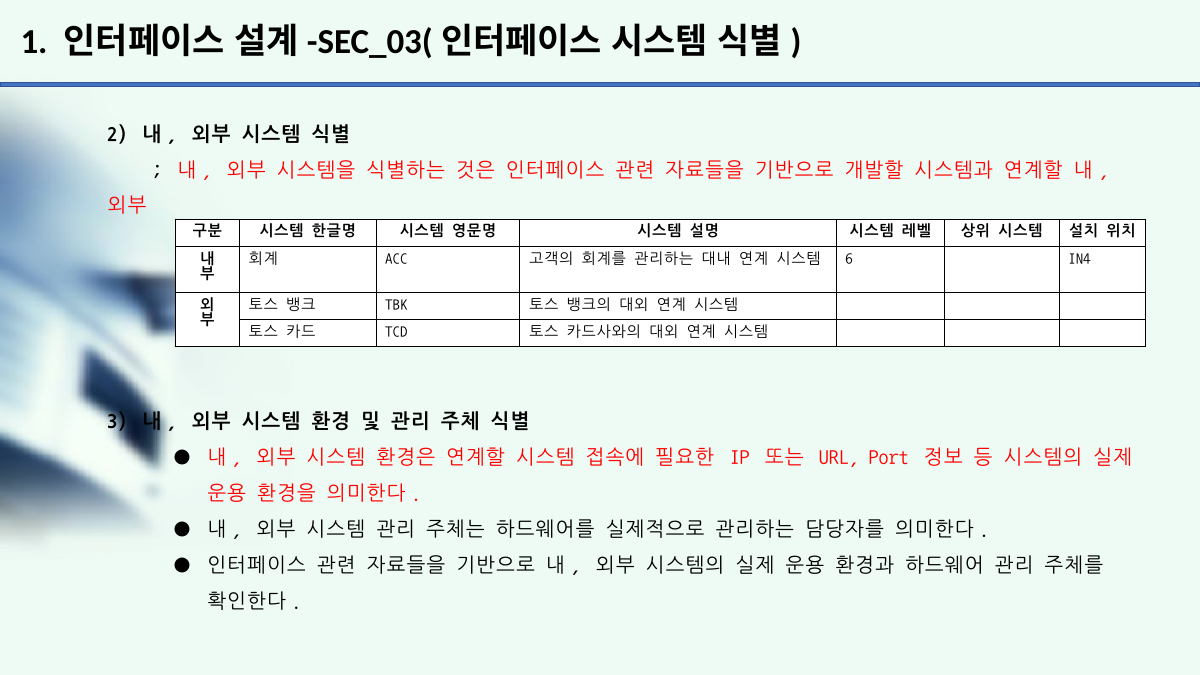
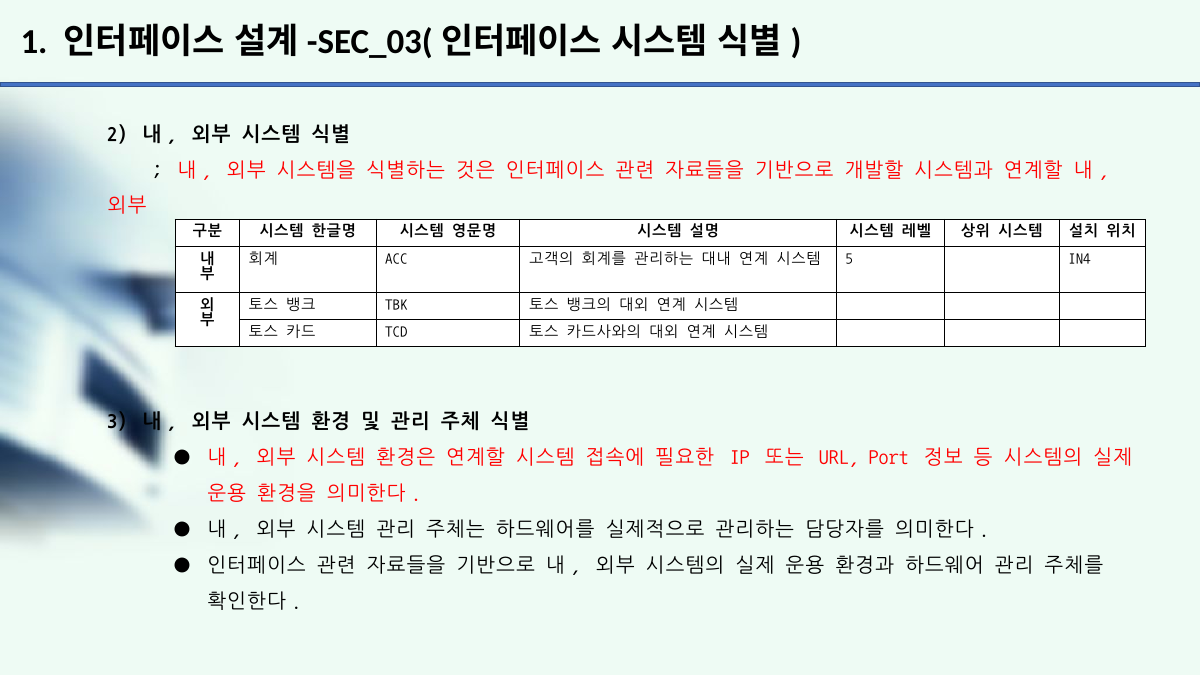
6: 6 -> 5
